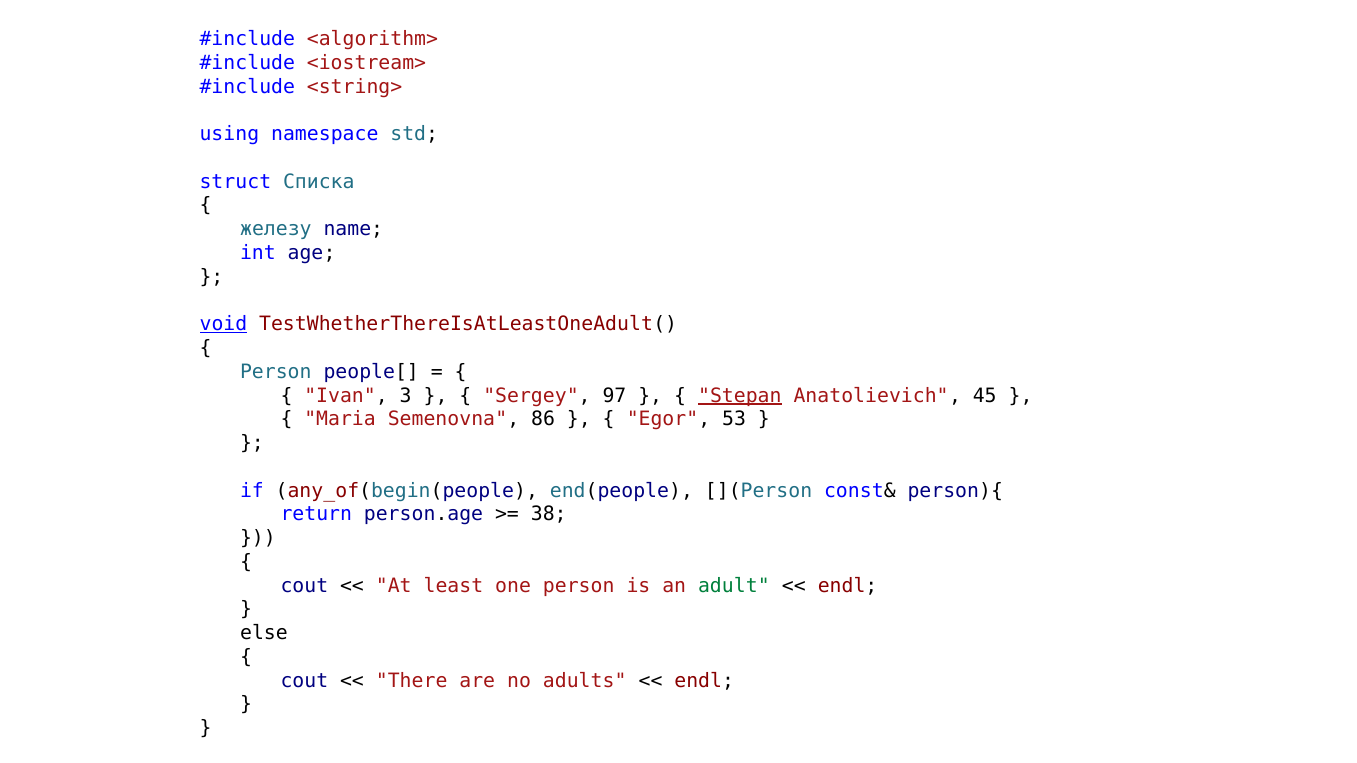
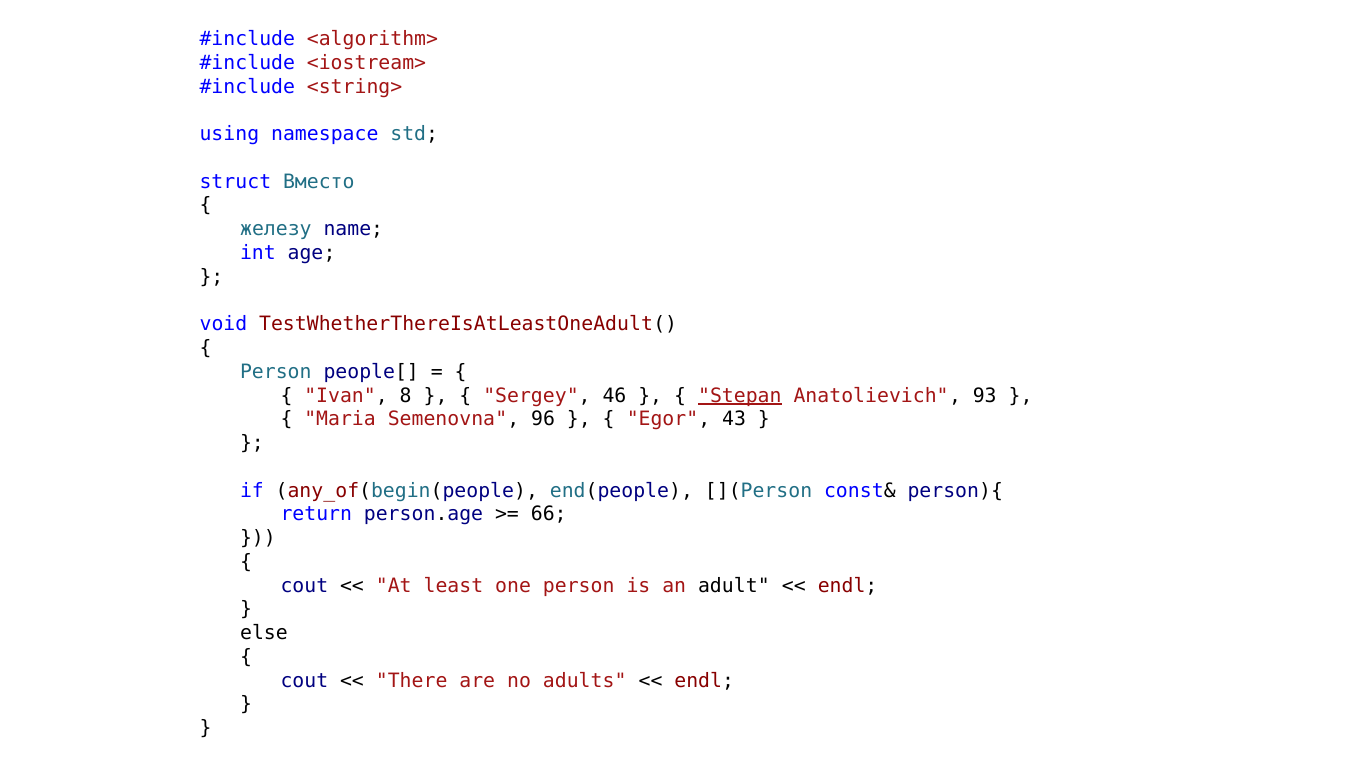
Списка: Списка -> Вместо
void underline: present -> none
3: 3 -> 8
97: 97 -> 46
45: 45 -> 93
86: 86 -> 96
53: 53 -> 43
38: 38 -> 66
adult colour: green -> black
